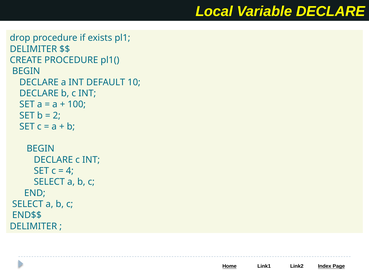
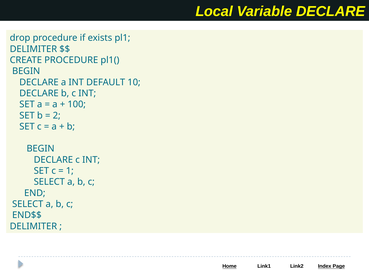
4: 4 -> 1
